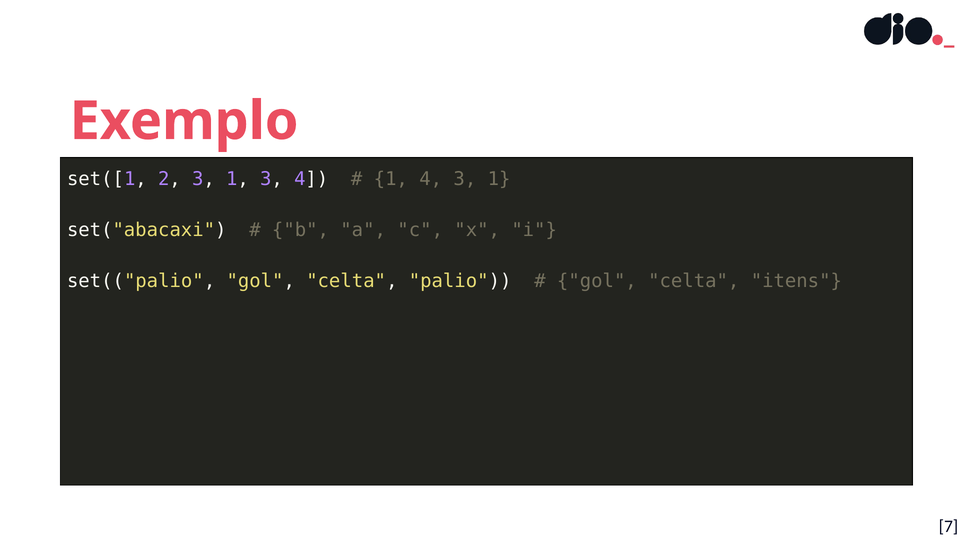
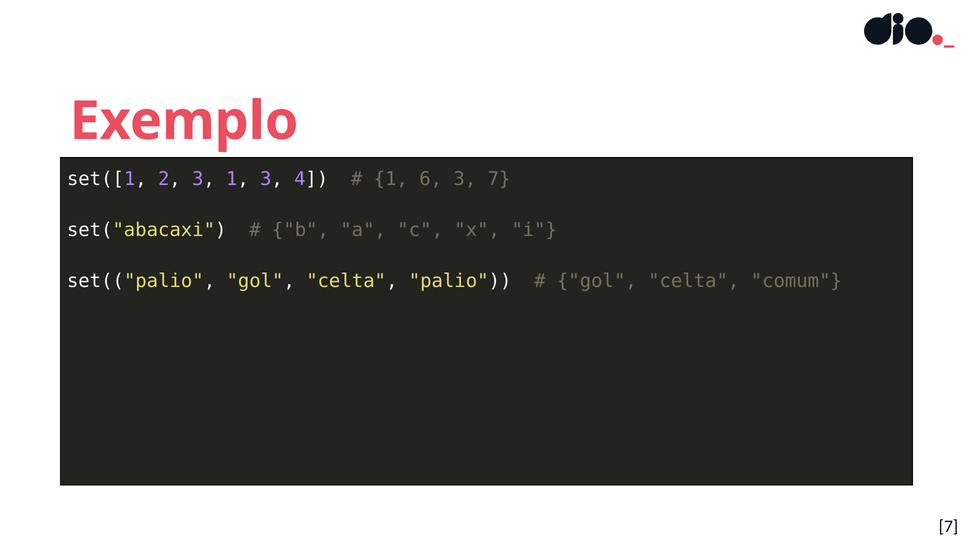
1 4: 4 -> 6
1 at (499, 179): 1 -> 7
itens: itens -> comum
